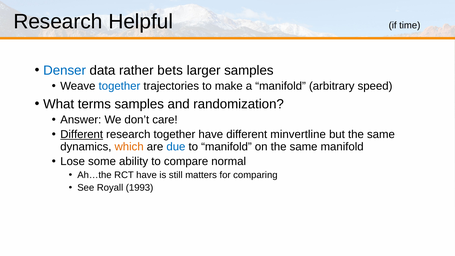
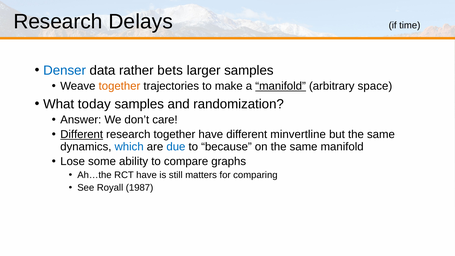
Helpful: Helpful -> Delays
together at (119, 86) colour: blue -> orange
manifold at (281, 86) underline: none -> present
speed: speed -> space
terms: terms -> today
which colour: orange -> blue
to manifold: manifold -> because
normal: normal -> graphs
1993: 1993 -> 1987
